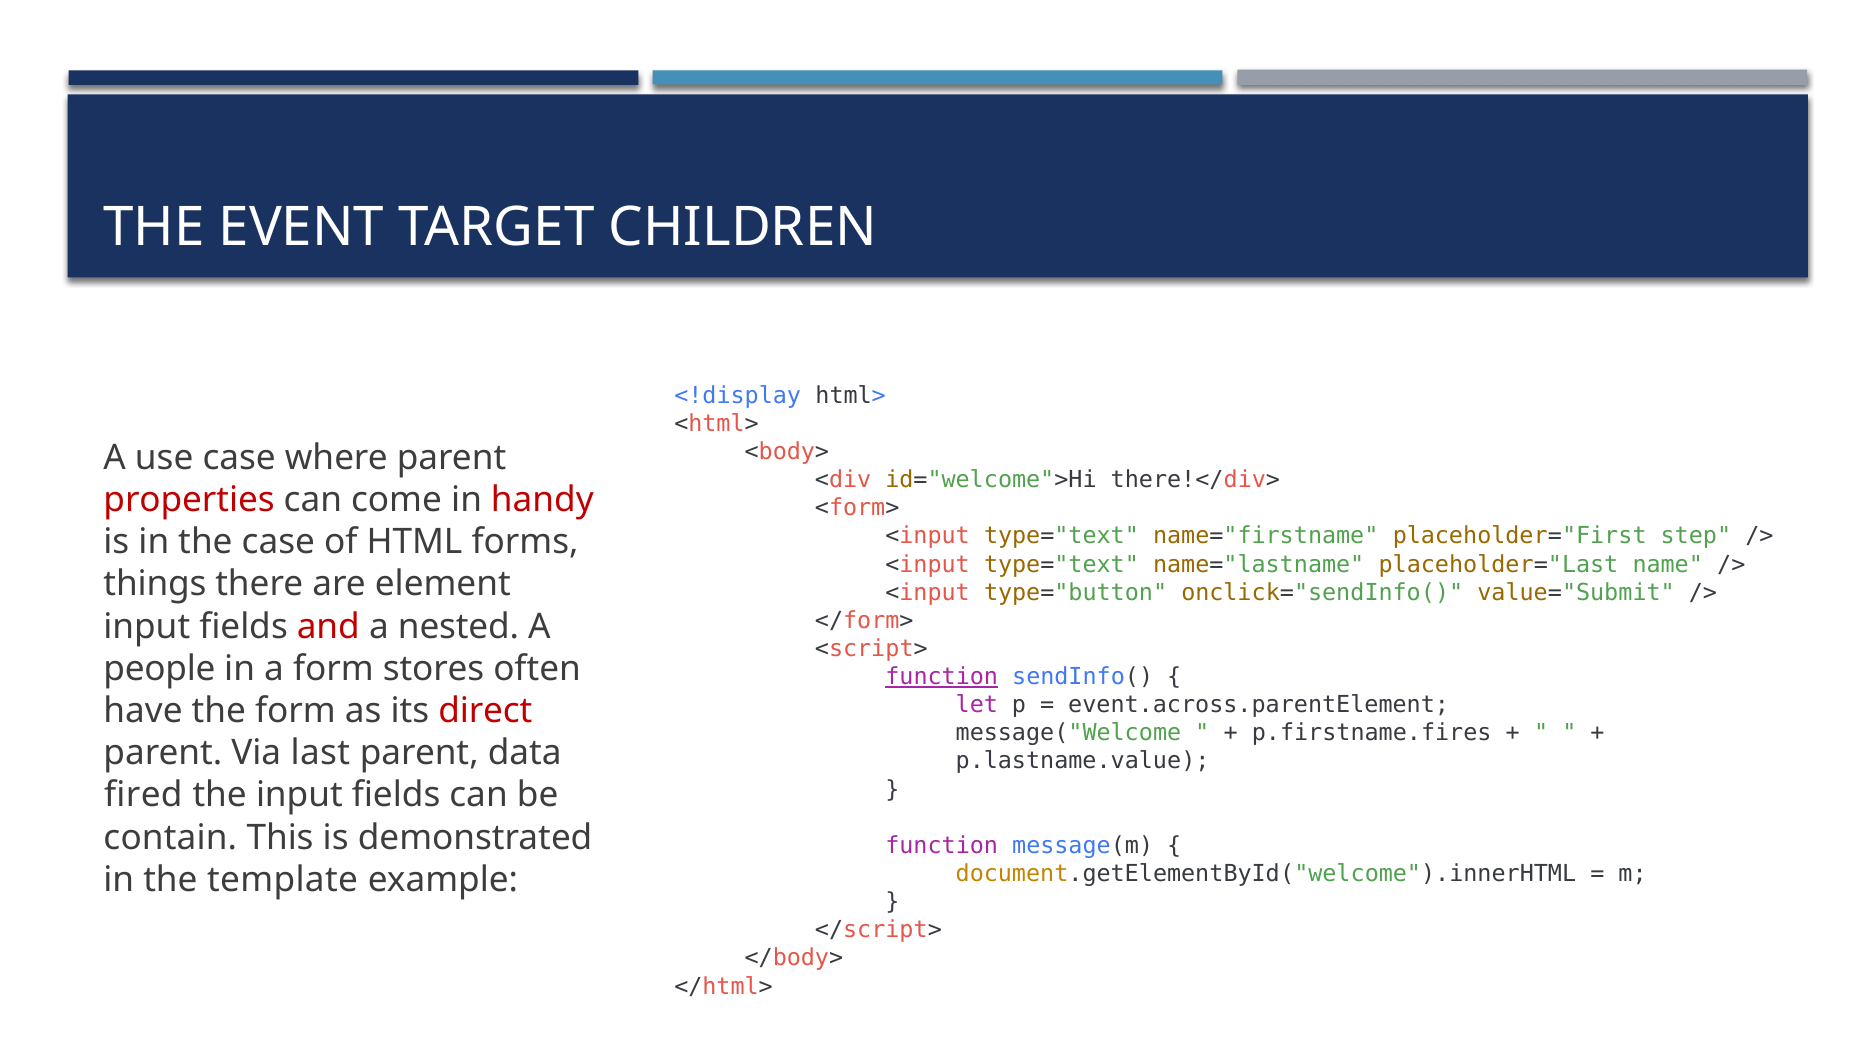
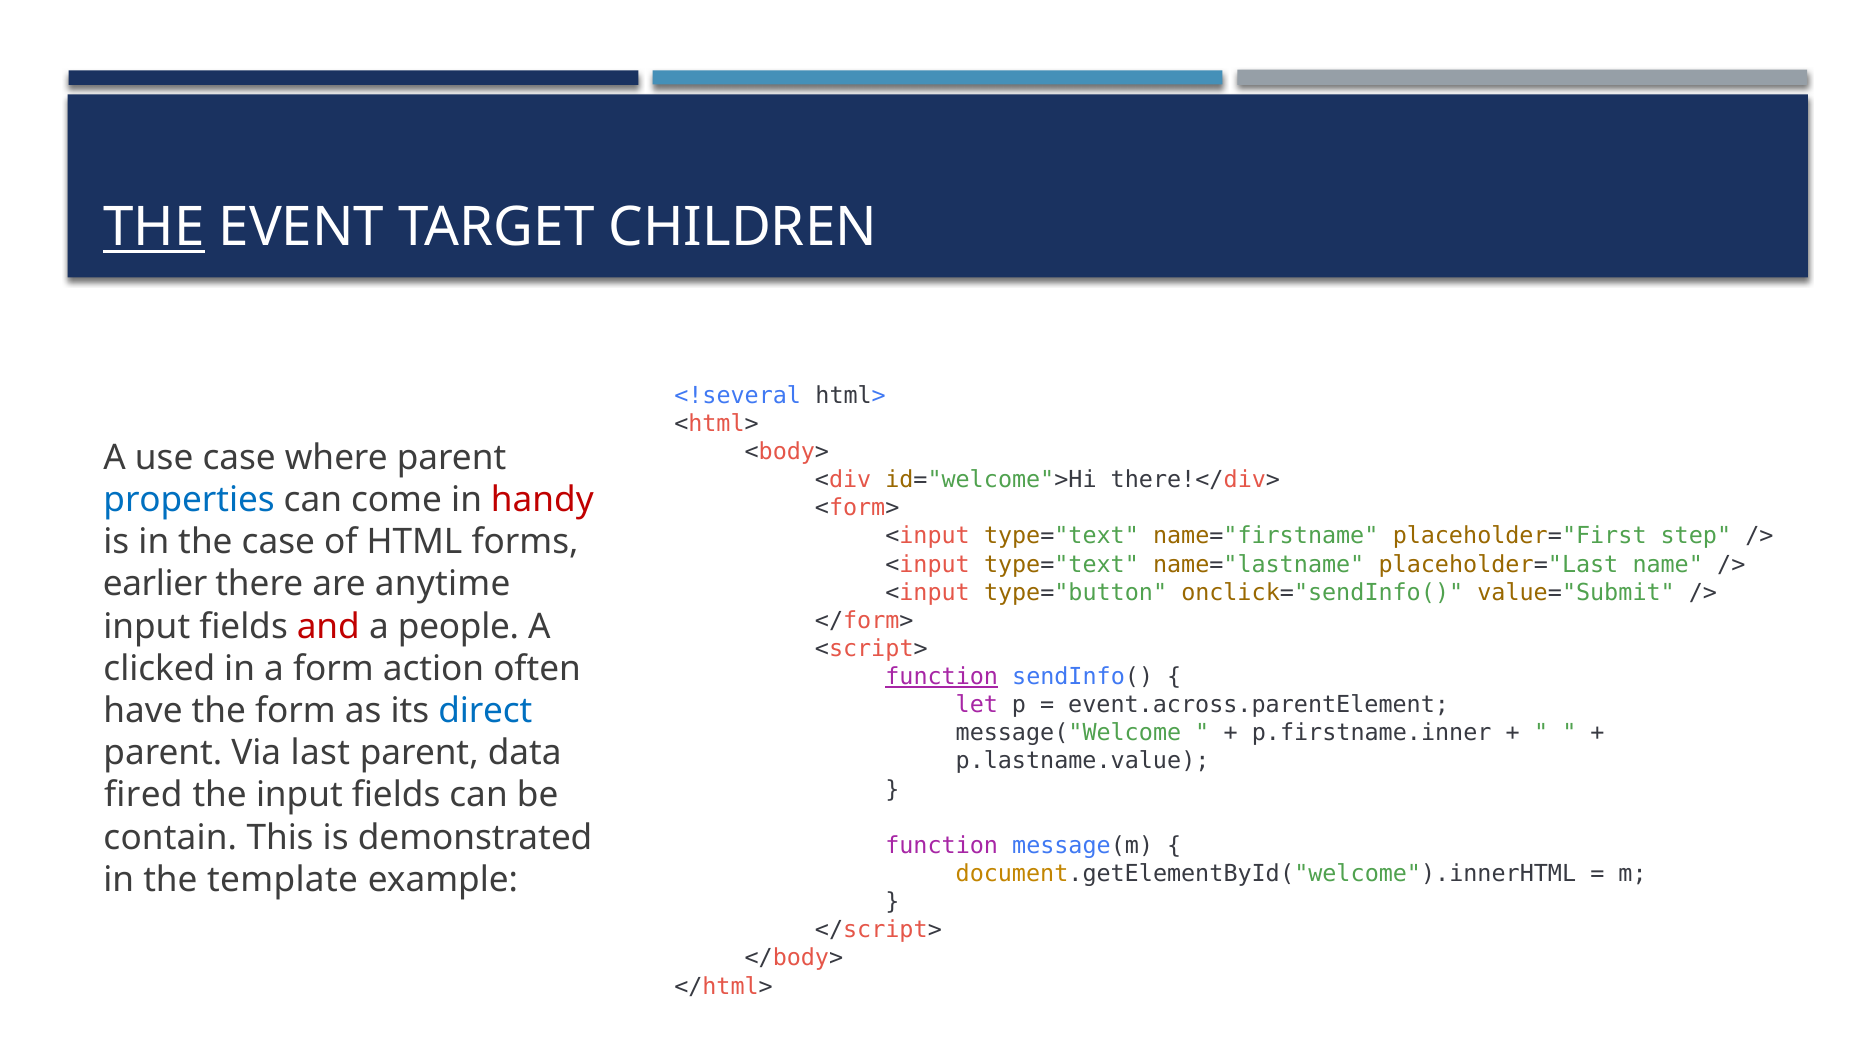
THE at (154, 228) underline: none -> present
<!display: <!display -> <!several
properties colour: red -> blue
things: things -> earlier
element: element -> anytime
nested: nested -> people
people: people -> clicked
stores: stores -> action
direct colour: red -> blue
p.firstname.fires: p.firstname.fires -> p.firstname.inner
